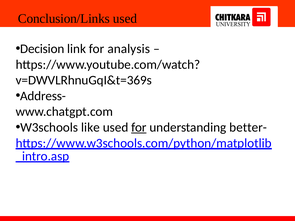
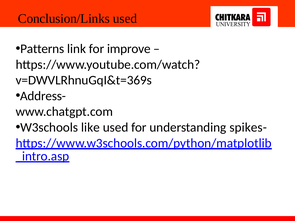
Decision: Decision -> Patterns
analysis: analysis -> improve
for at (139, 128) underline: present -> none
better-: better- -> spikes-
